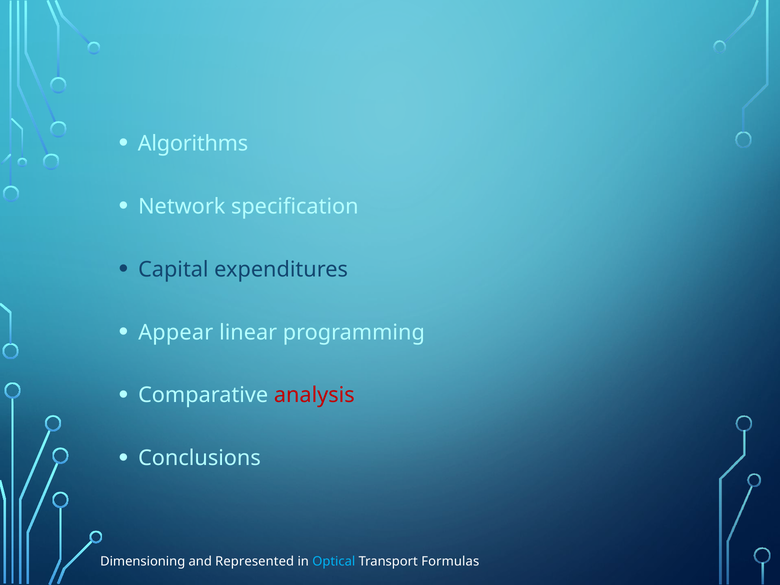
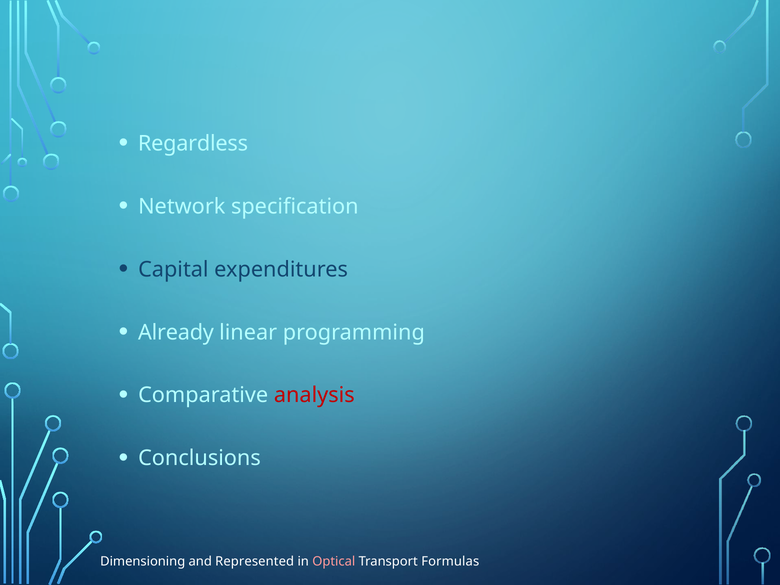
Algorithms: Algorithms -> Regardless
Appear: Appear -> Already
Optical colour: light blue -> pink
